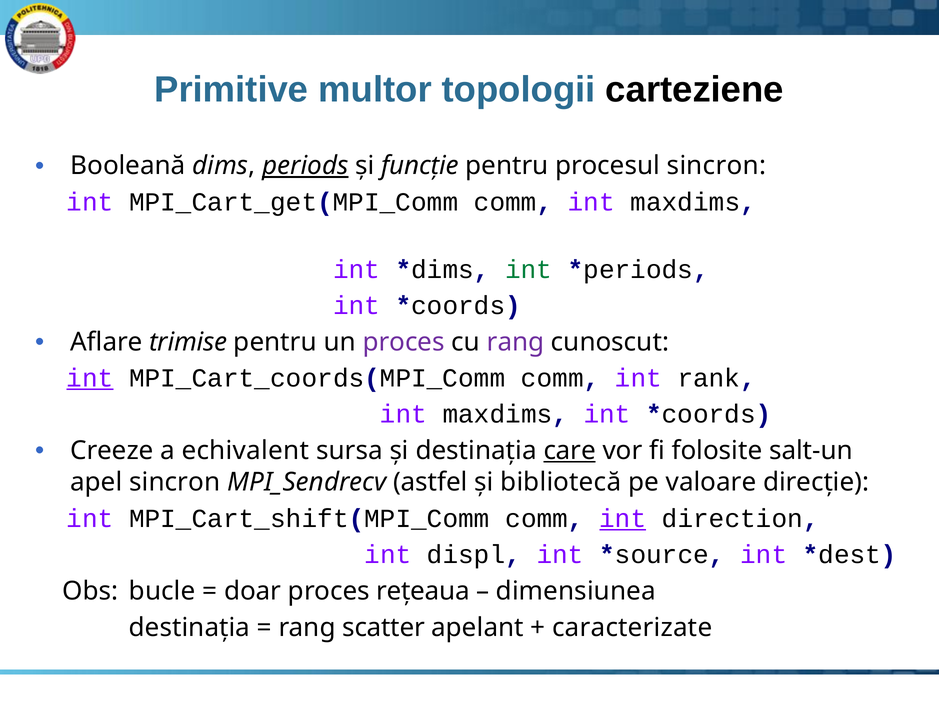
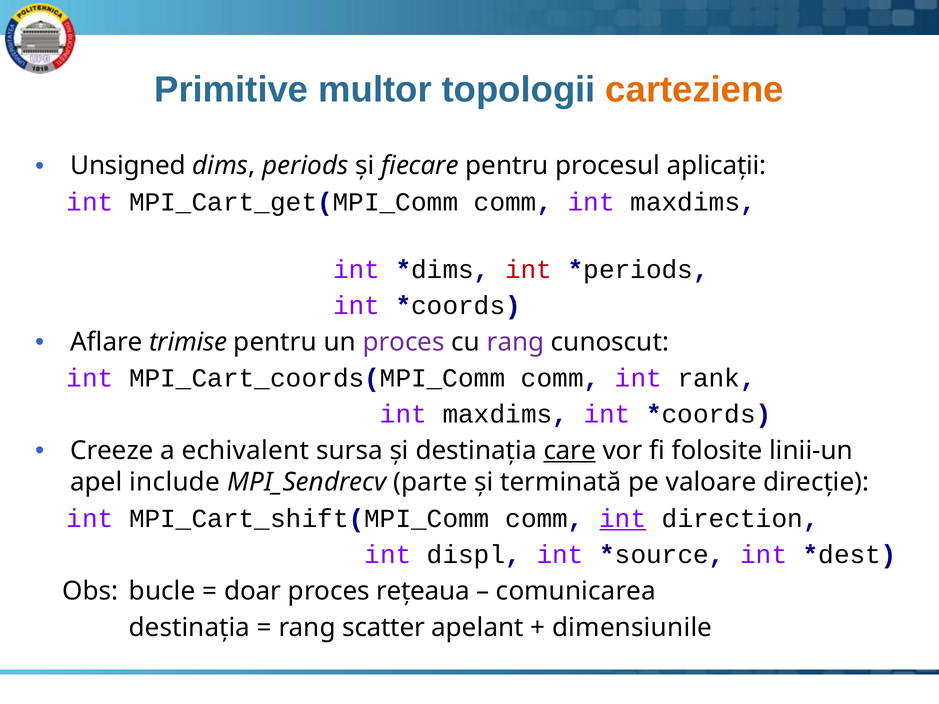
carteziene colour: black -> orange
Booleană: Booleană -> Unsigned
periods underline: present -> none
funcție: funcție -> fiecare
procesul sincron: sincron -> aplicații
int at (529, 270) colour: green -> red
int at (90, 378) underline: present -> none
salt-un: salt-un -> linii-un
apel sincron: sincron -> include
astfel: astfel -> parte
bibliotecă: bibliotecă -> terminată
dimensiunea: dimensiunea -> comunicarea
caracterizate: caracterizate -> dimensiunile
